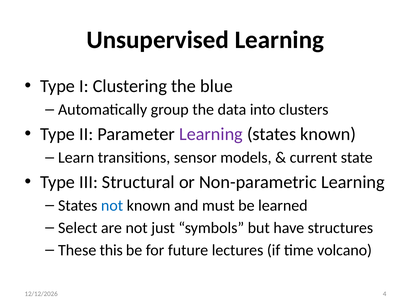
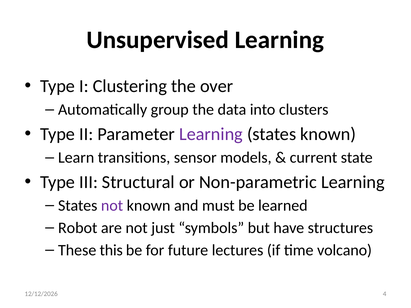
blue: blue -> over
not at (112, 206) colour: blue -> purple
Select: Select -> Robot
